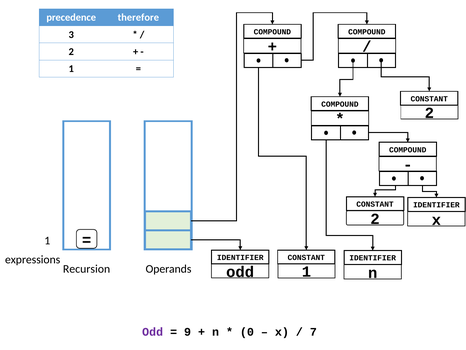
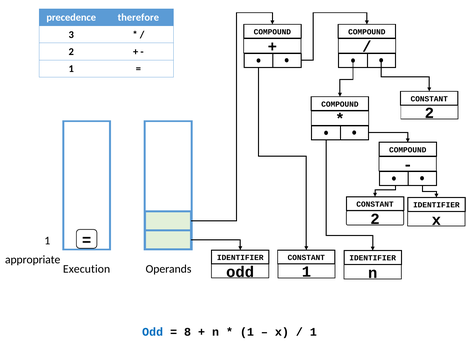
expressions: expressions -> appropriate
Recursion: Recursion -> Execution
Odd at (153, 332) colour: purple -> blue
9: 9 -> 8
0 at (247, 332): 0 -> 1
7 at (313, 332): 7 -> 1
